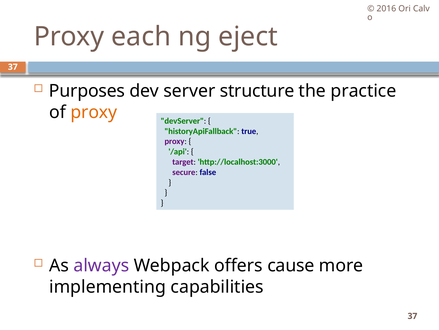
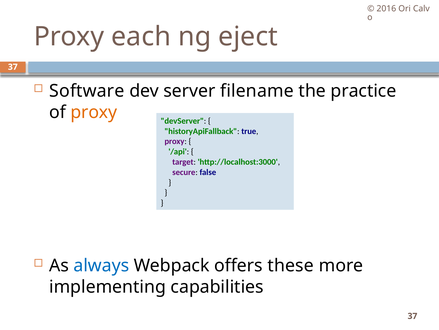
Purposes: Purposes -> Software
structure: structure -> filename
always colour: purple -> blue
cause: cause -> these
